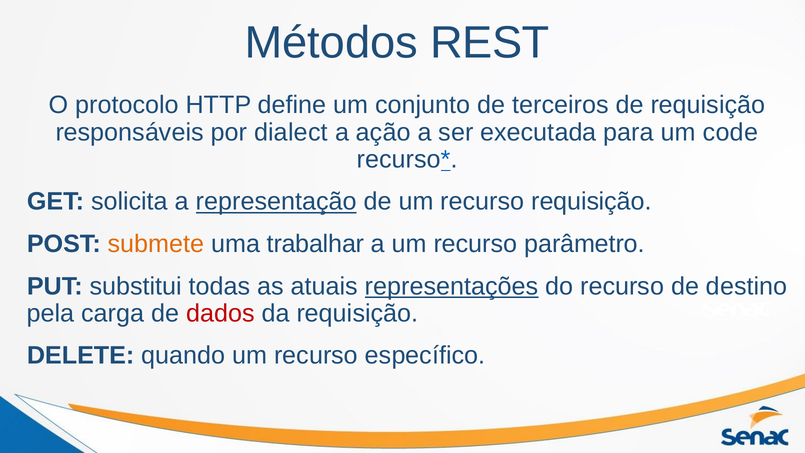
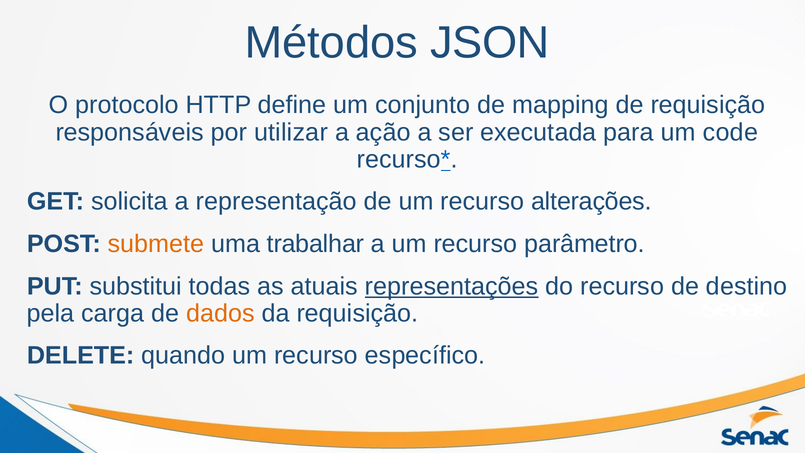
REST: REST -> JSON
terceiros: terceiros -> mapping
dialect: dialect -> utilizar
representação underline: present -> none
recurso requisição: requisição -> alterações
dados colour: red -> orange
